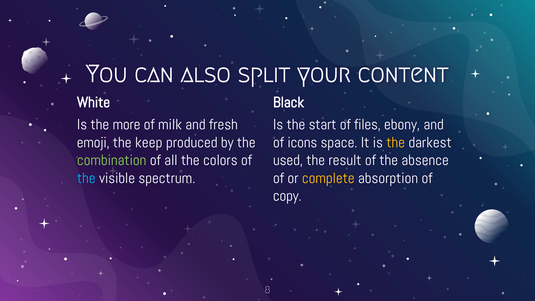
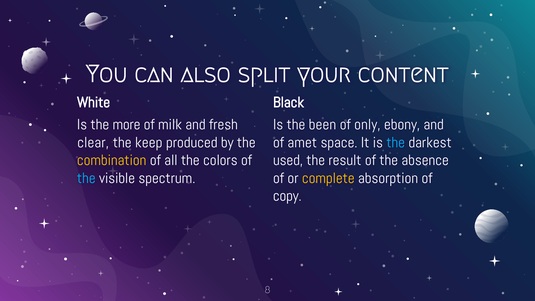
start: start -> been
files: files -> only
emoji: emoji -> clear
icons: icons -> amet
the at (396, 142) colour: yellow -> light blue
combination colour: light green -> yellow
